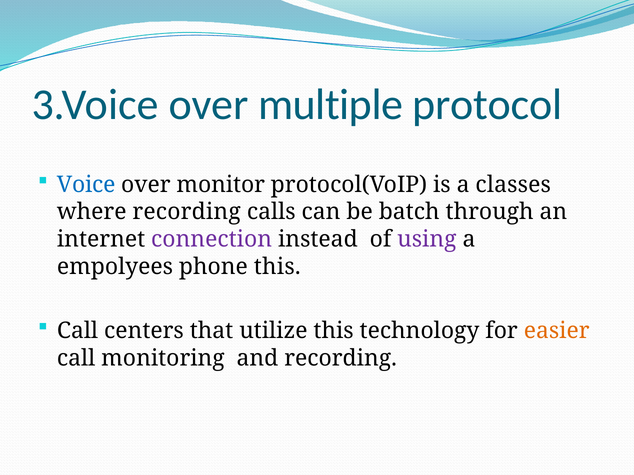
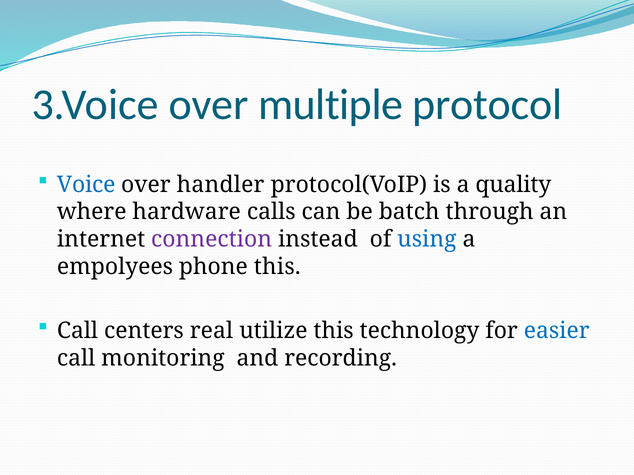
monitor: monitor -> handler
classes: classes -> quality
where recording: recording -> hardware
using colour: purple -> blue
that: that -> real
easier colour: orange -> blue
